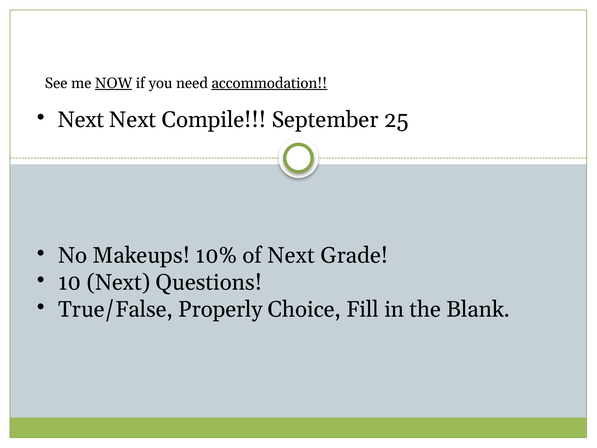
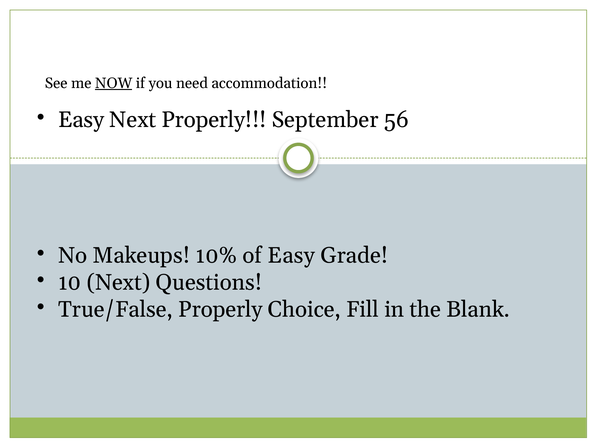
accommodation underline: present -> none
Next at (81, 120): Next -> Easy
Next Compile: Compile -> Properly
25: 25 -> 56
of Next: Next -> Easy
